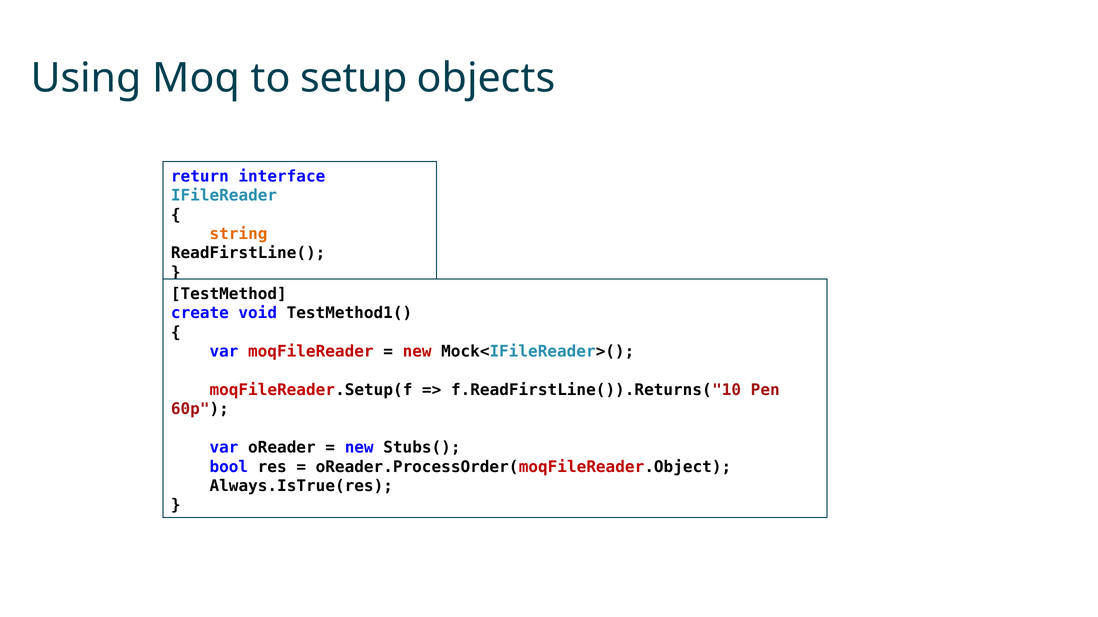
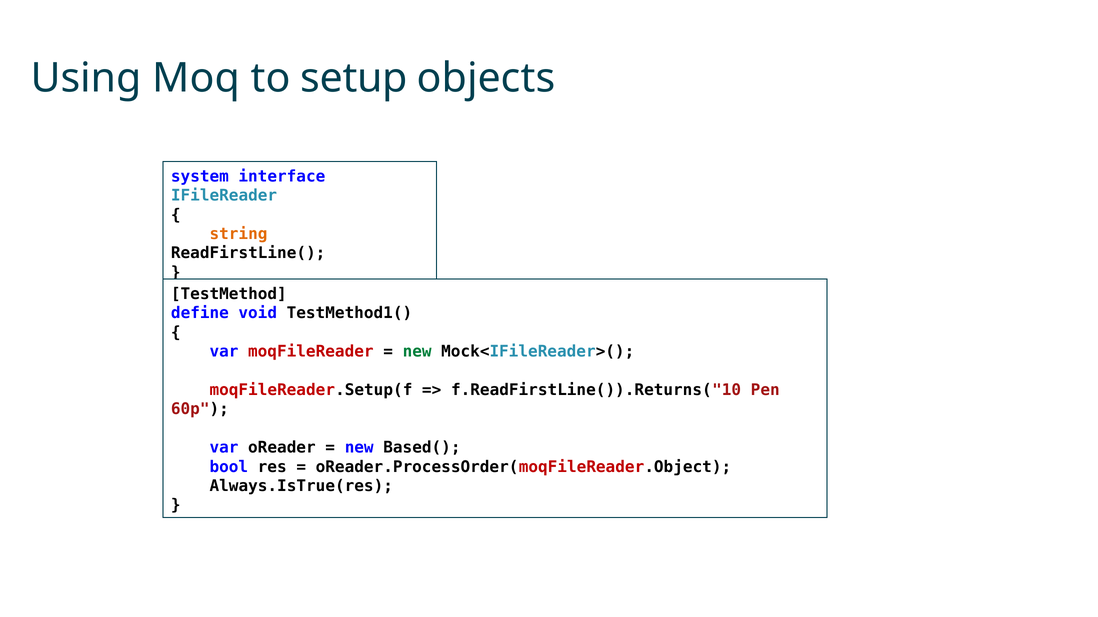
return: return -> system
create: create -> define
new at (417, 352) colour: red -> green
Stubs(: Stubs( -> Based(
